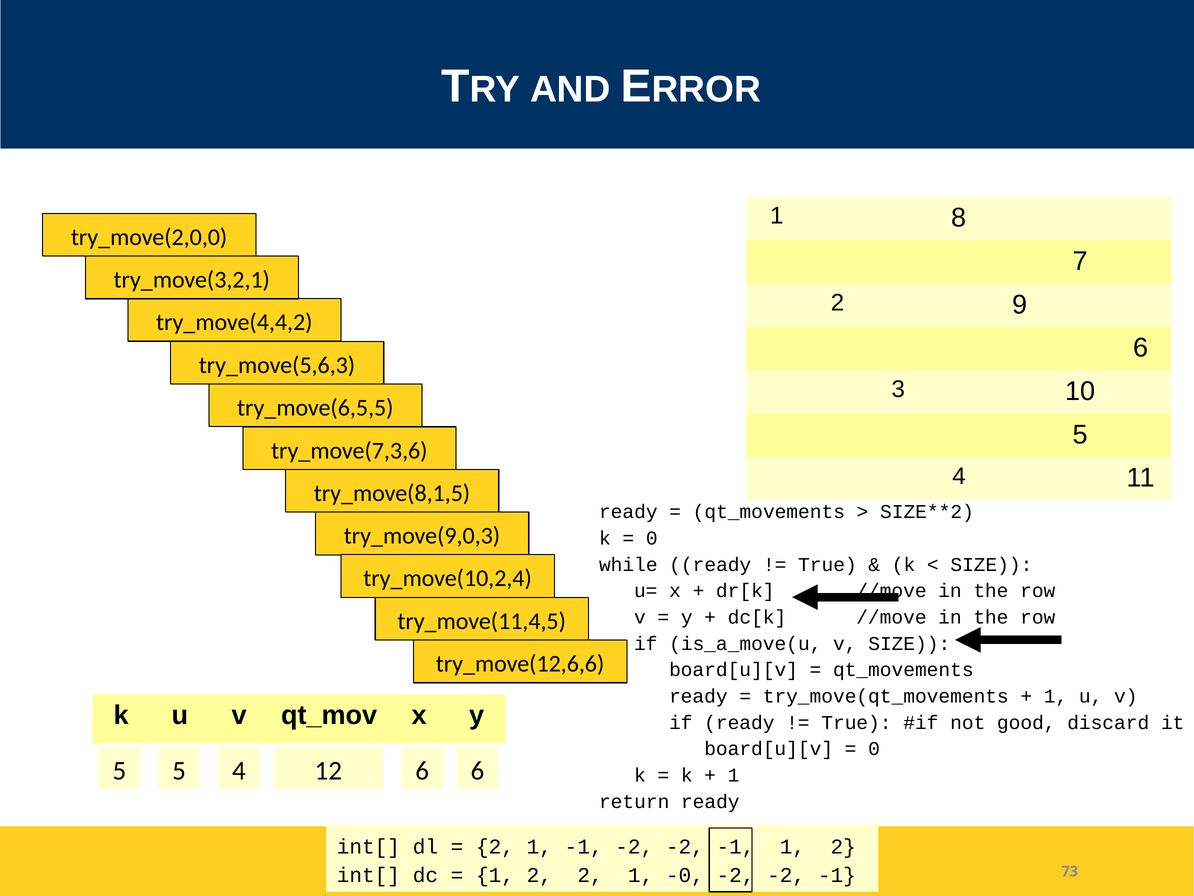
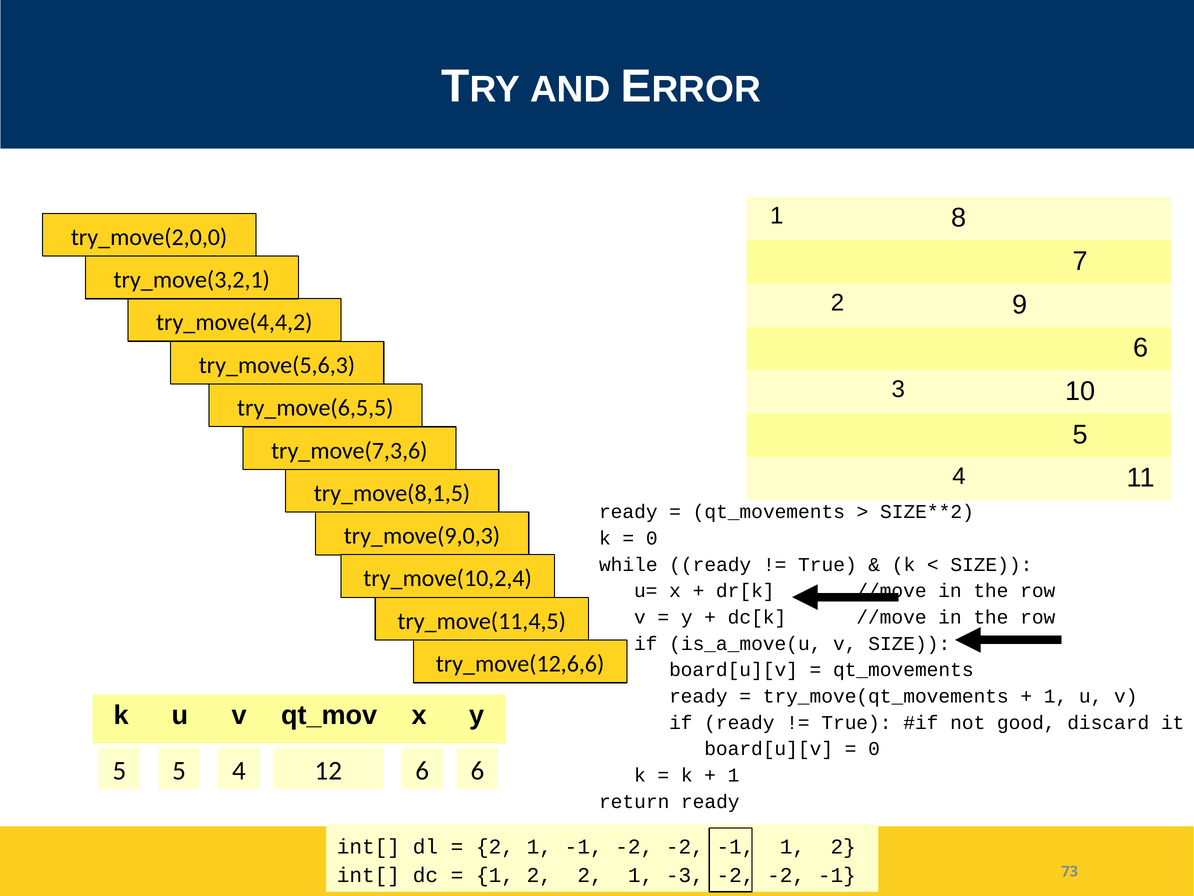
-0: -0 -> -3
